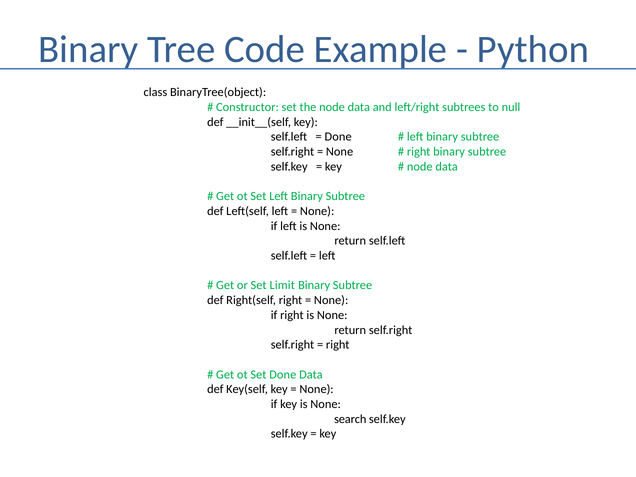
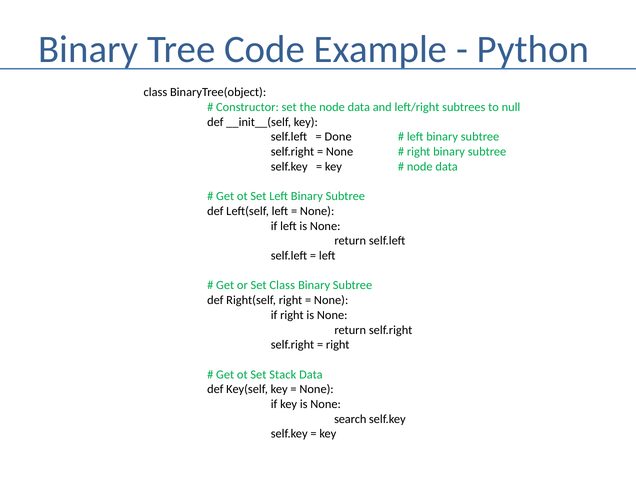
Set Limit: Limit -> Class
Set Done: Done -> Stack
